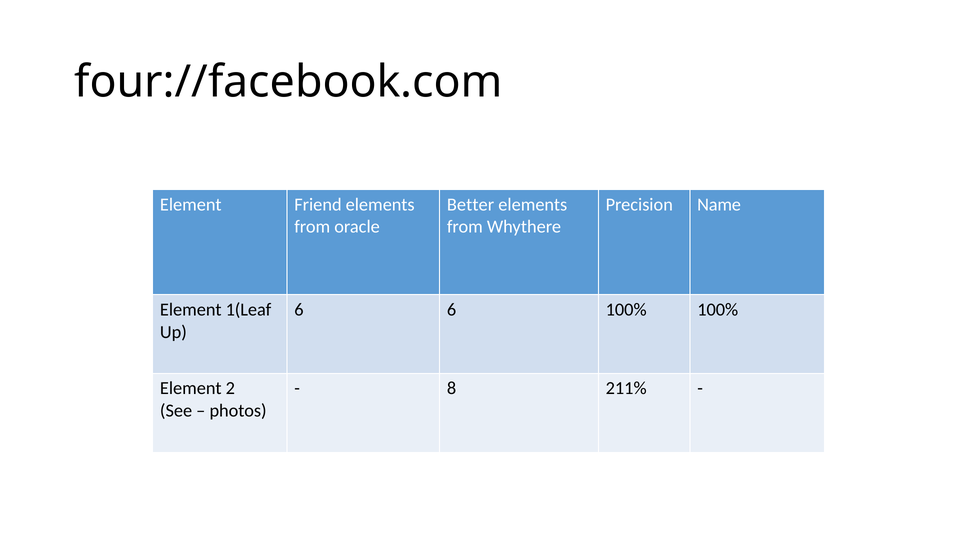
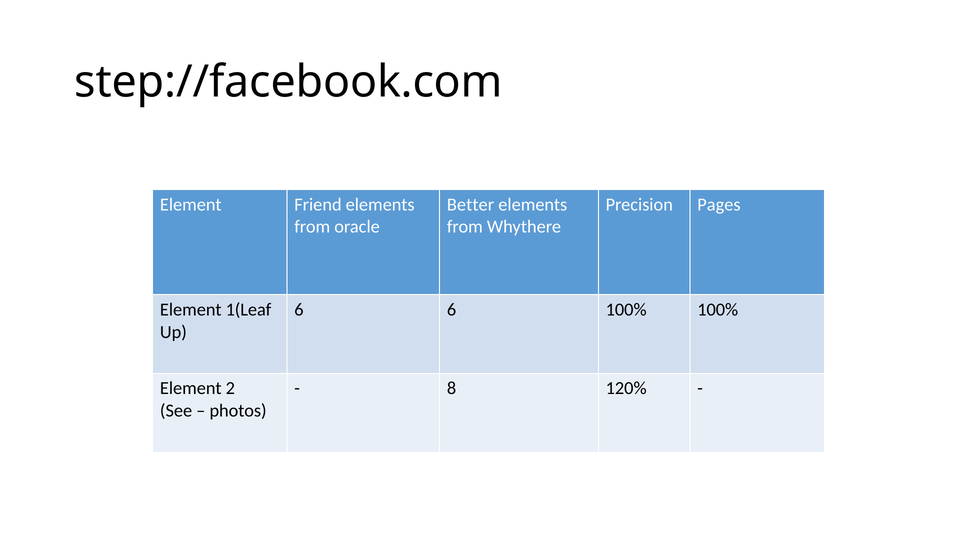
four://facebook.com: four://facebook.com -> step://facebook.com
Name: Name -> Pages
211%: 211% -> 120%
